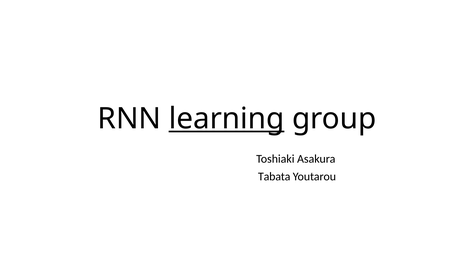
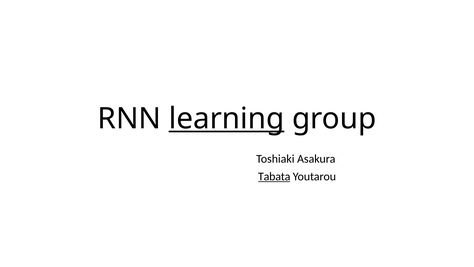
Tabata underline: none -> present
